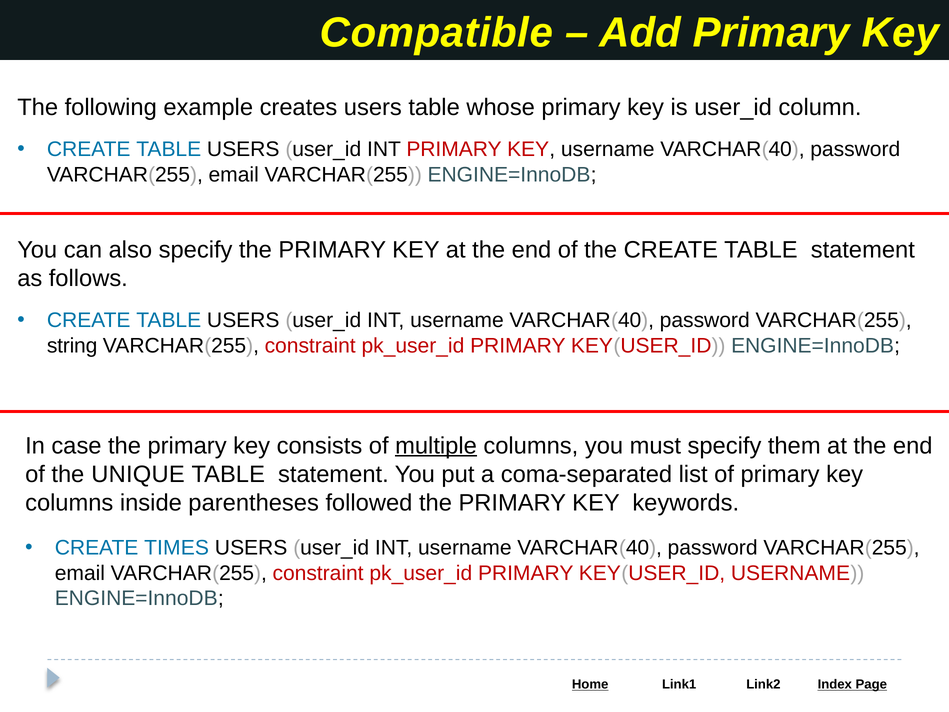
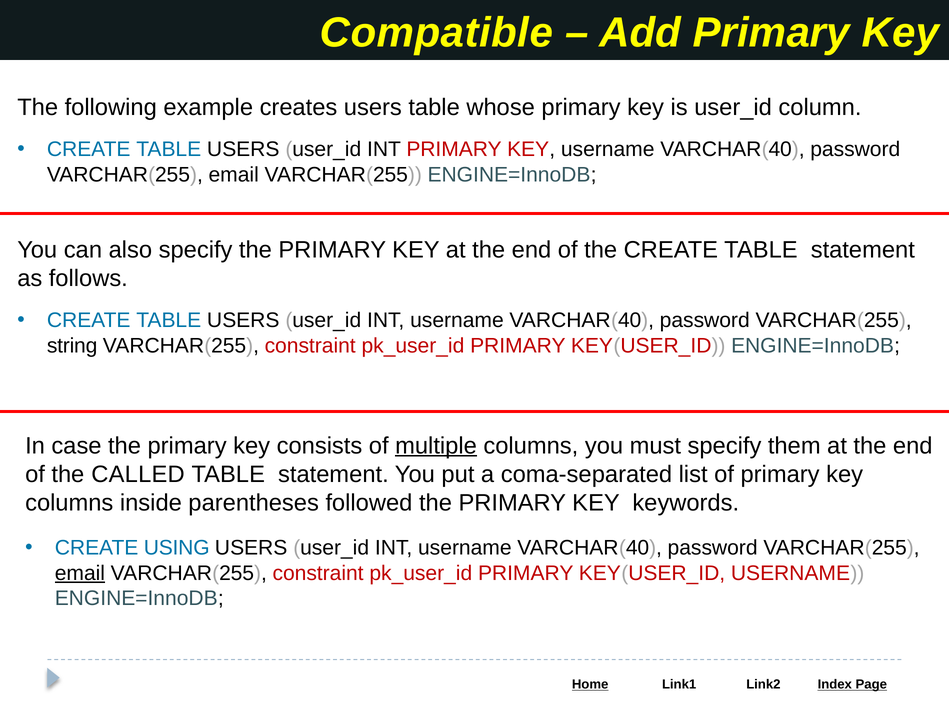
UNIQUE: UNIQUE -> CALLED
TIMES: TIMES -> USING
email at (80, 573) underline: none -> present
